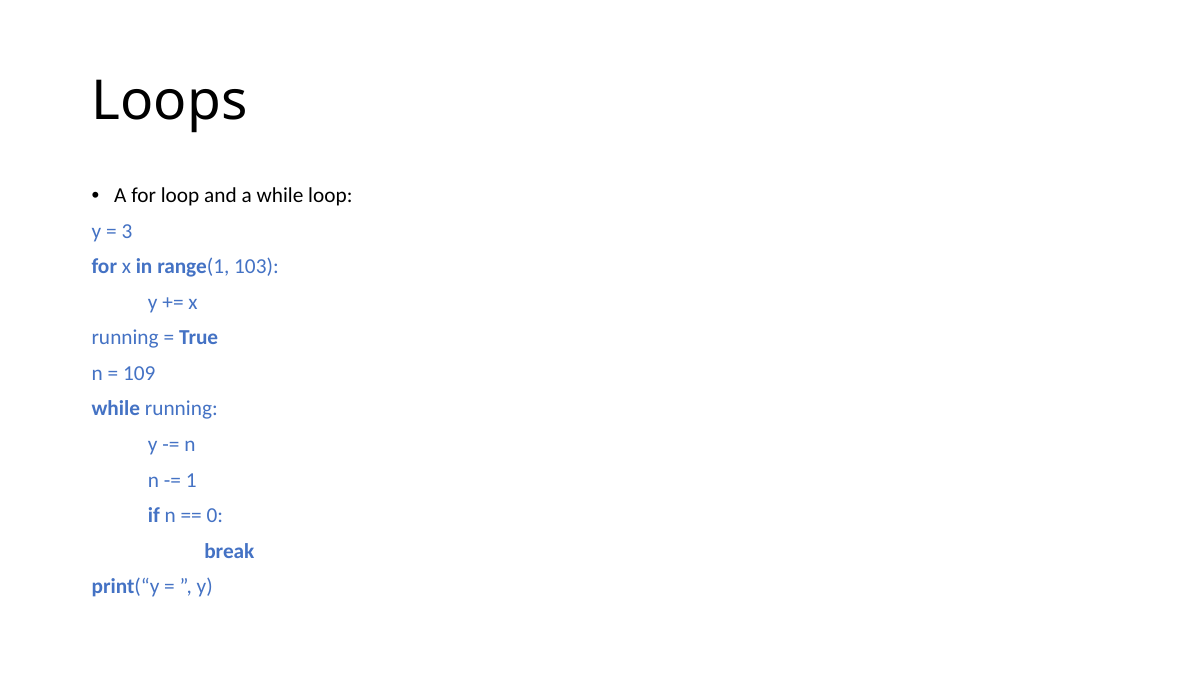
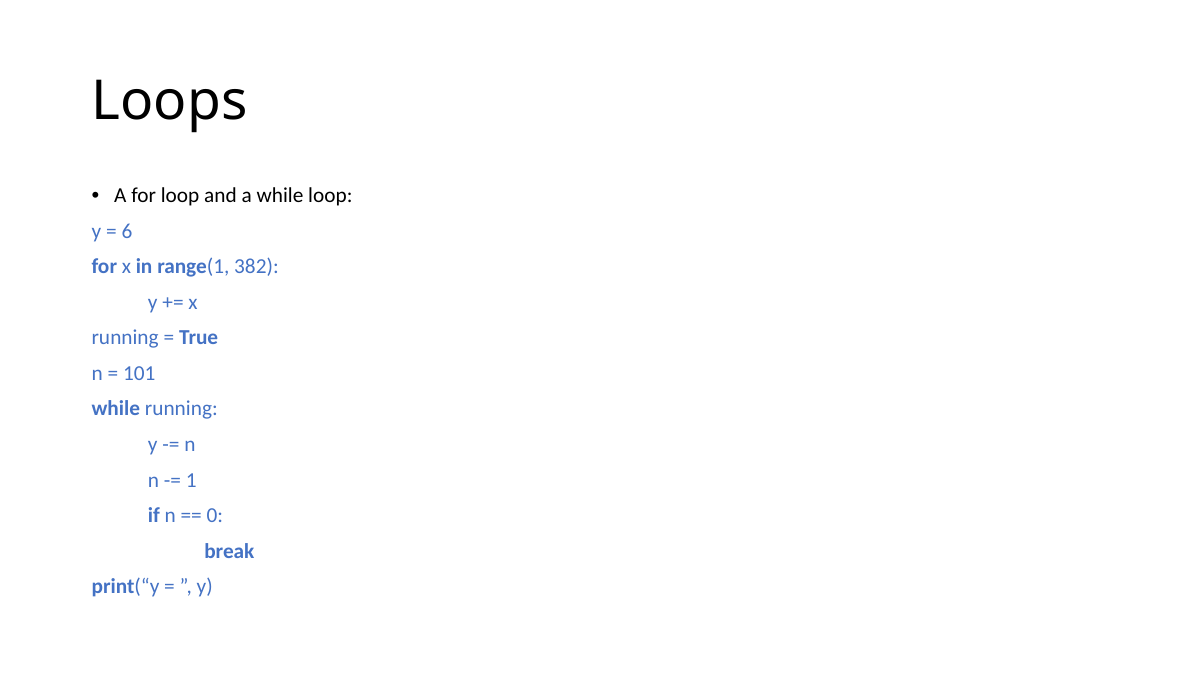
3: 3 -> 6
103: 103 -> 382
109: 109 -> 101
